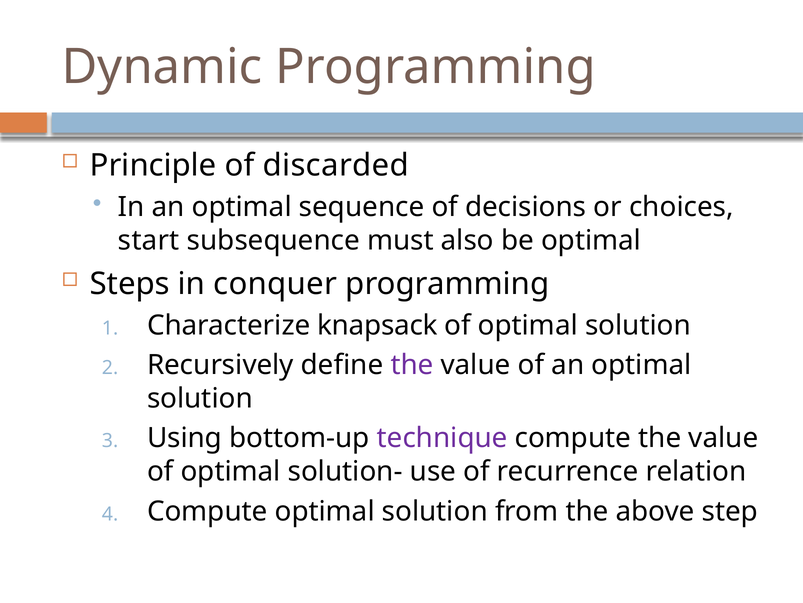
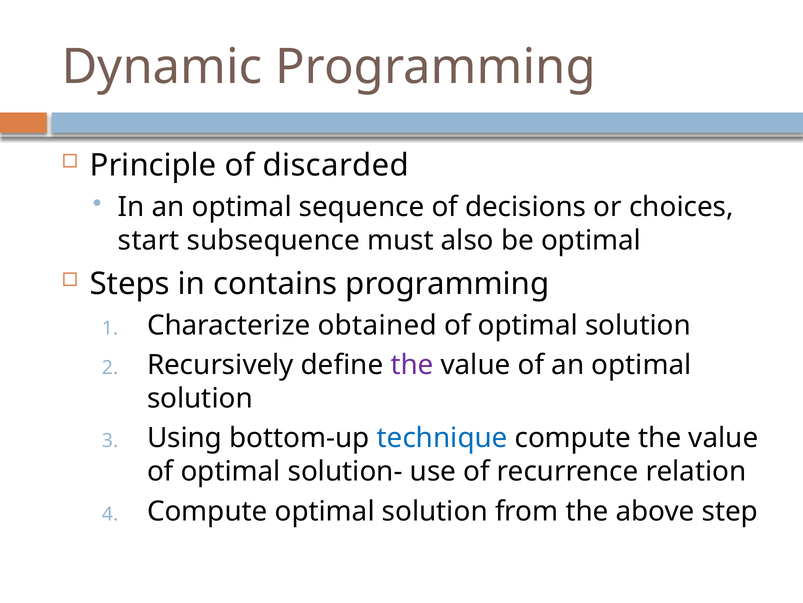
conquer: conquer -> contains
knapsack: knapsack -> obtained
technique colour: purple -> blue
